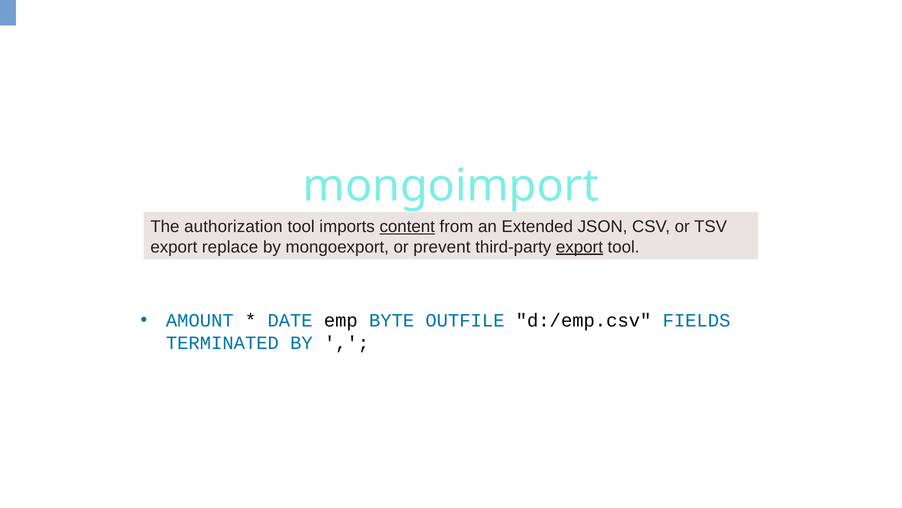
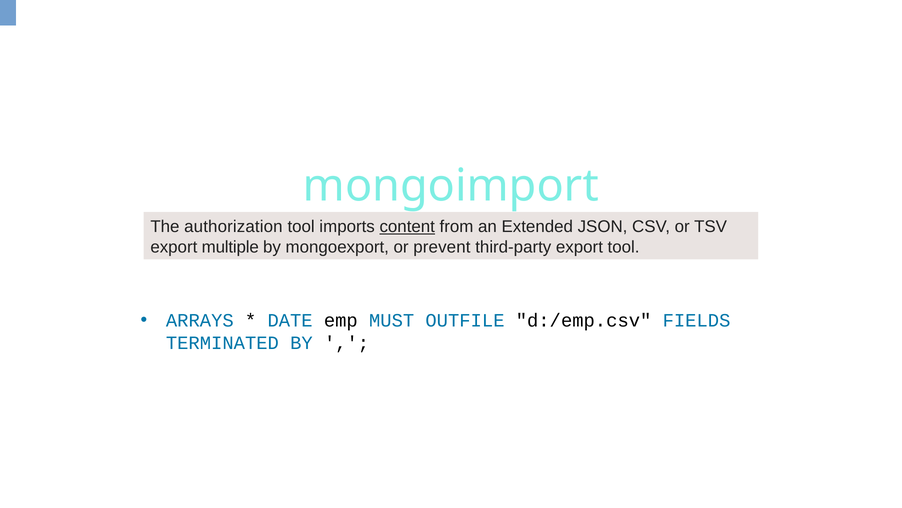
replace: replace -> multiple
export at (579, 247) underline: present -> none
AMOUNT: AMOUNT -> ARRAYS
BYTE: BYTE -> MUST
